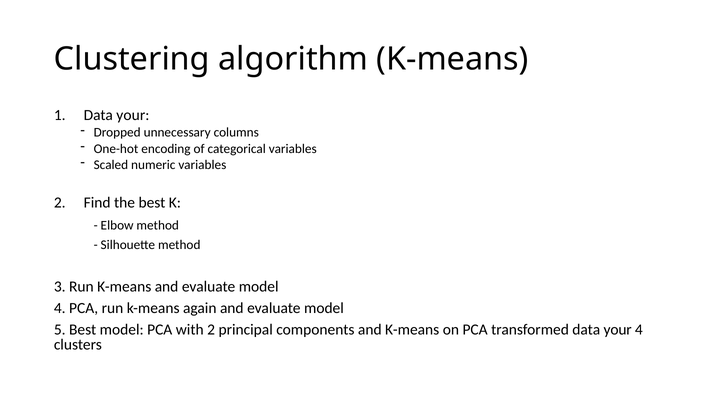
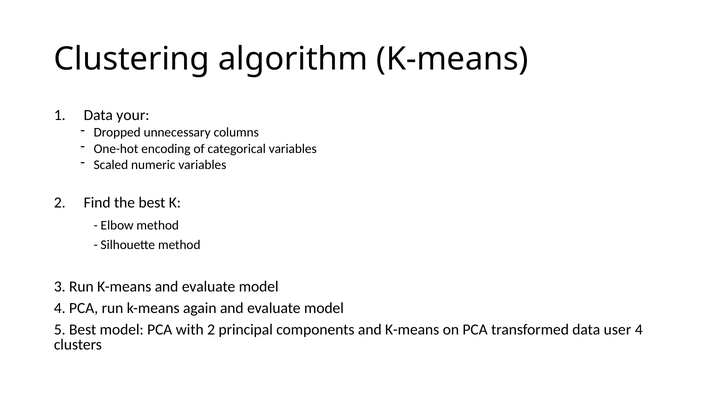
transformed data your: your -> user
